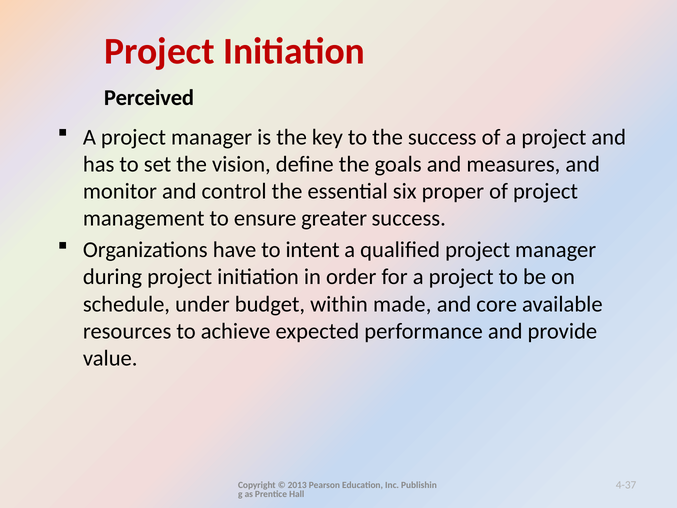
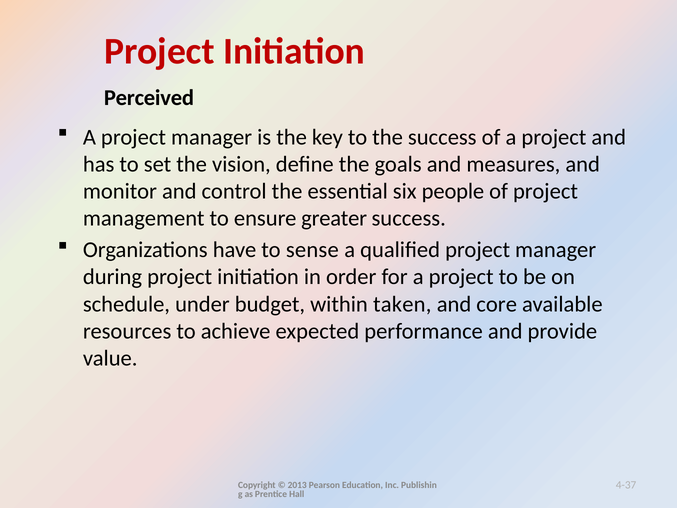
proper: proper -> people
intent: intent -> sense
made: made -> taken
